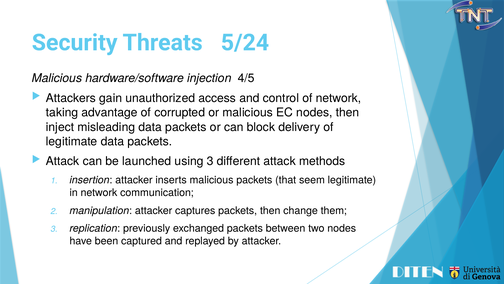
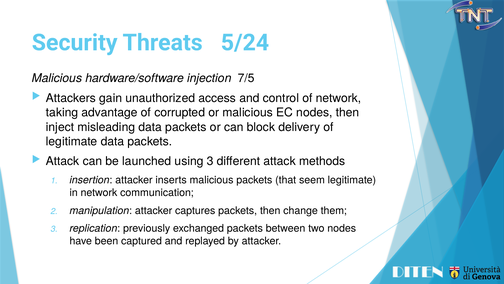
4/5: 4/5 -> 7/5
